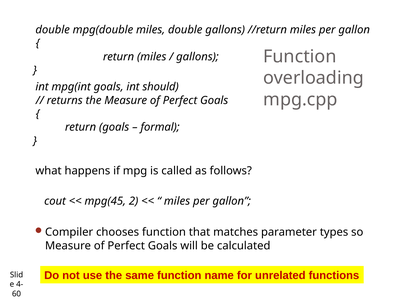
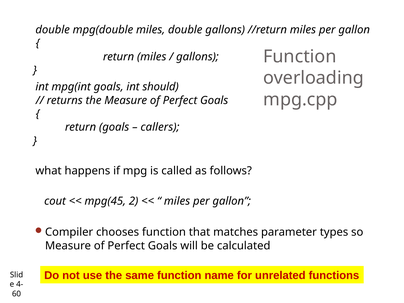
formal: formal -> callers
